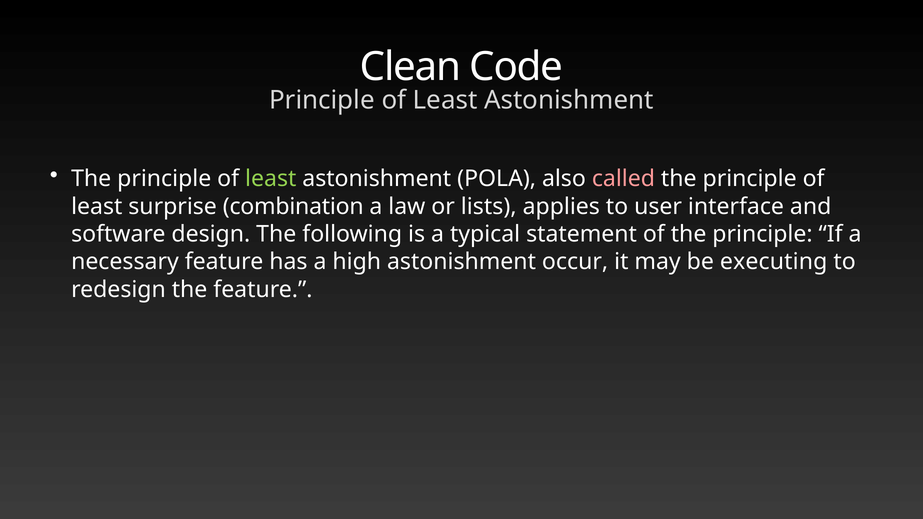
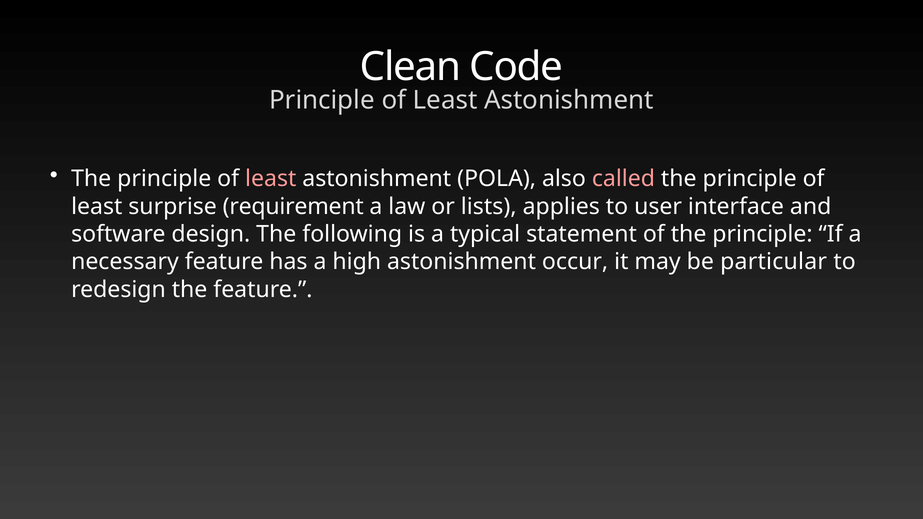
least at (271, 179) colour: light green -> pink
combination: combination -> requirement
executing: executing -> particular
